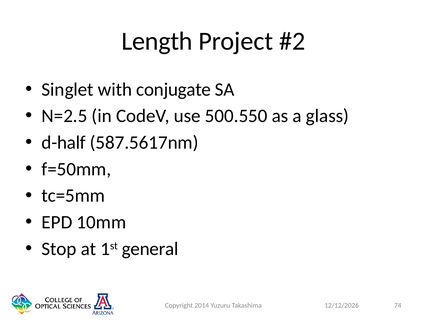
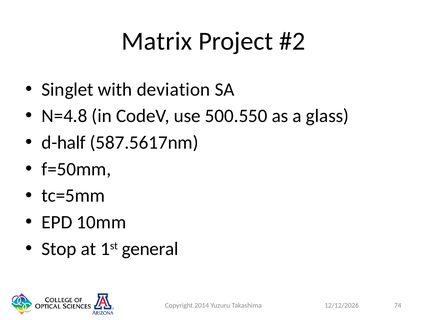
Length: Length -> Matrix
conjugate: conjugate -> deviation
N=2.5: N=2.5 -> N=4.8
